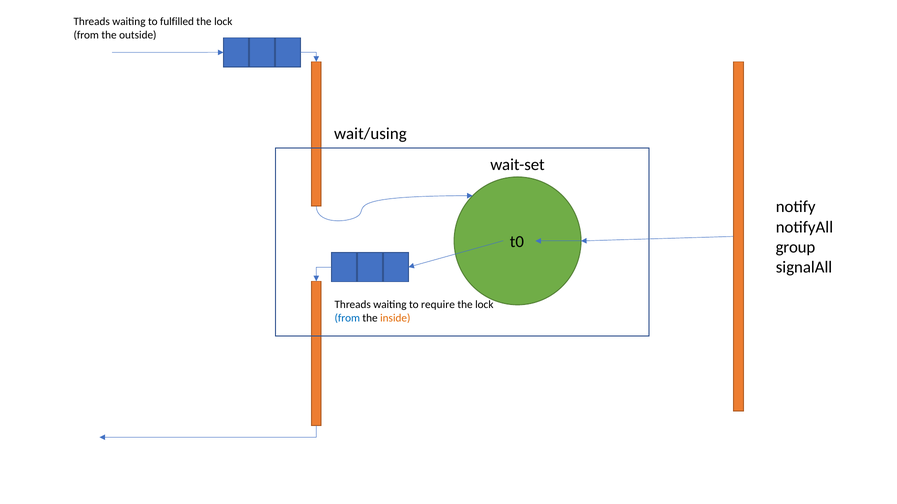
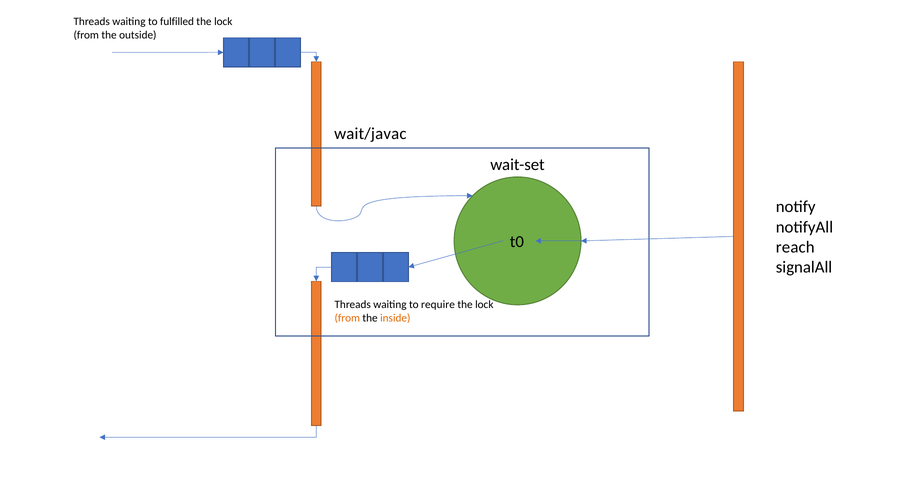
wait/using: wait/using -> wait/javac
group: group -> reach
from at (347, 319) colour: blue -> orange
